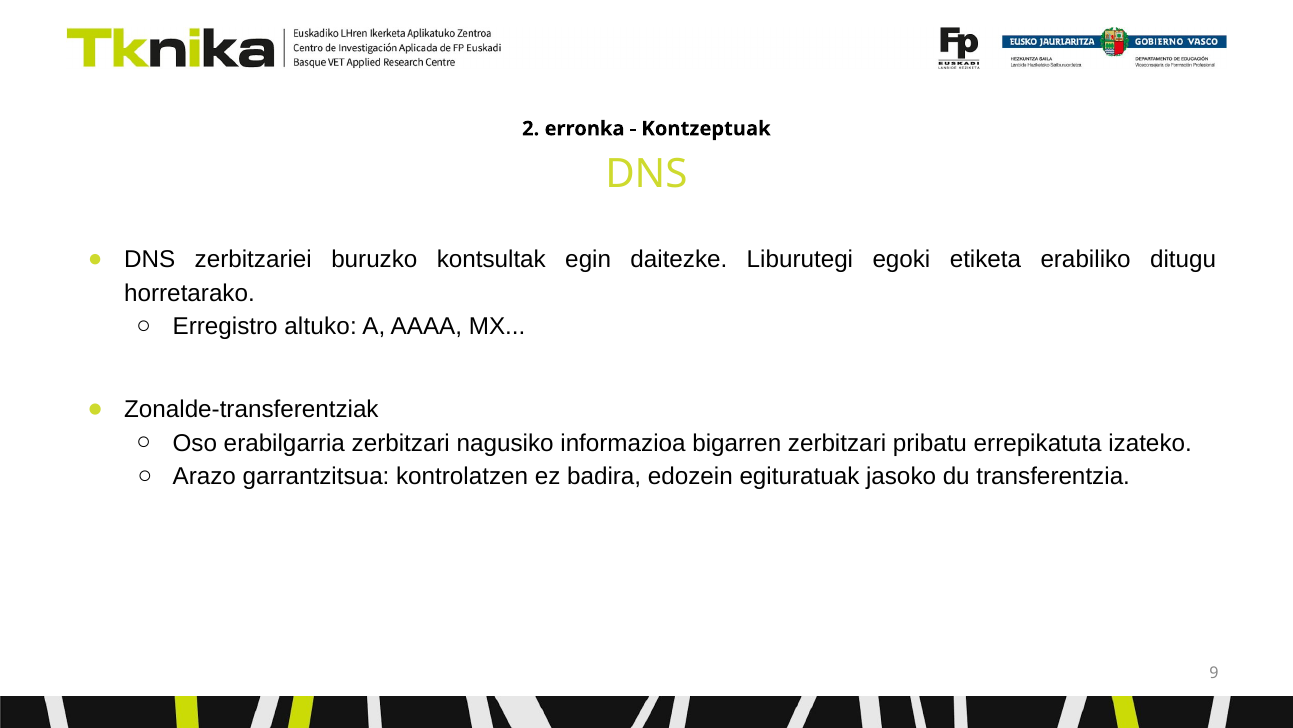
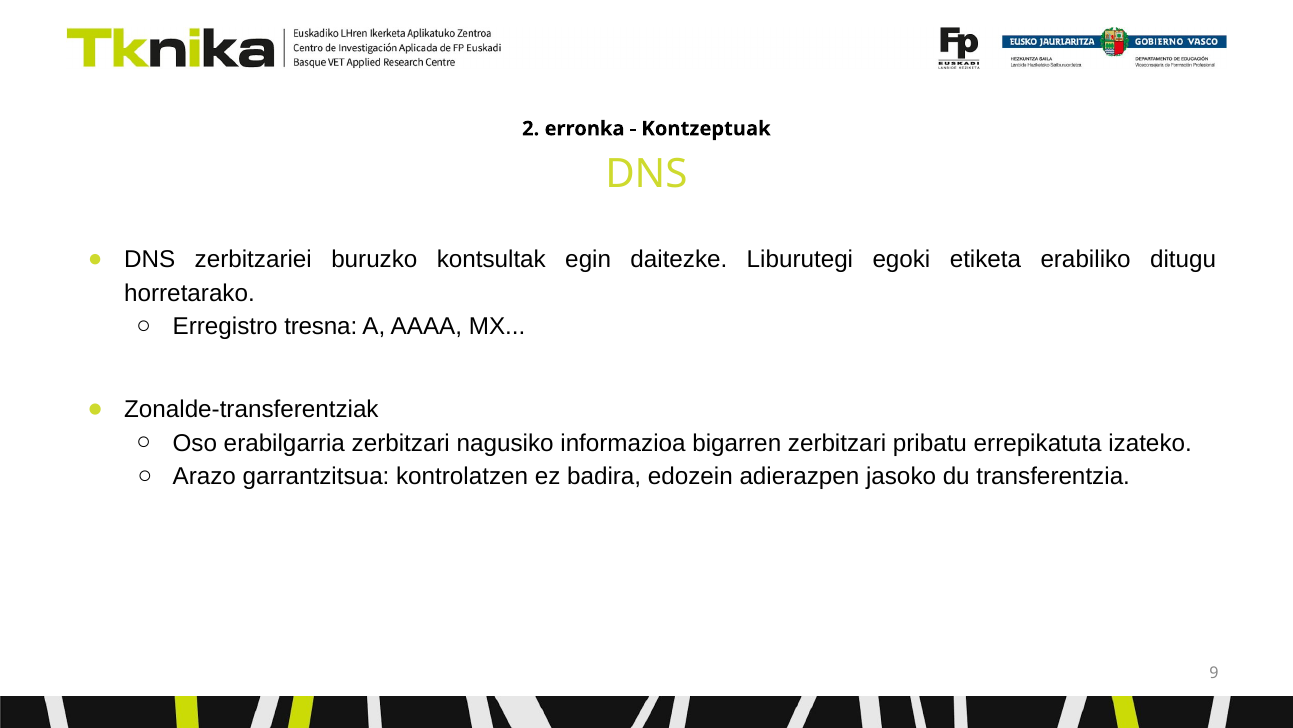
altuko: altuko -> tresna
egituratuak: egituratuak -> adierazpen
